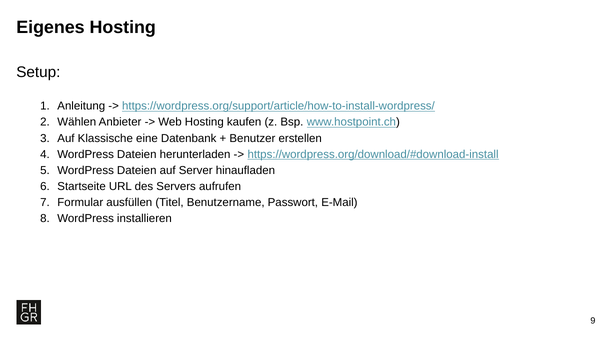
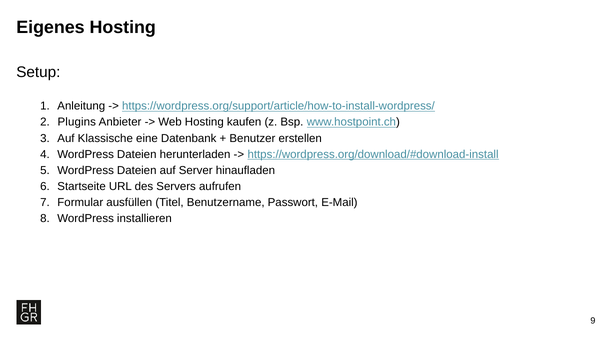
Wählen: Wählen -> Plugins
